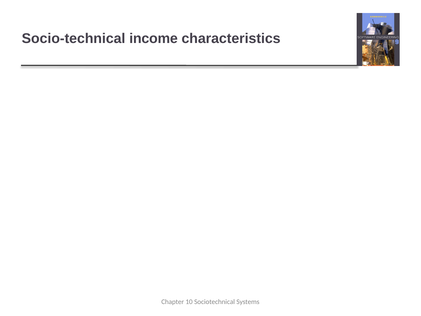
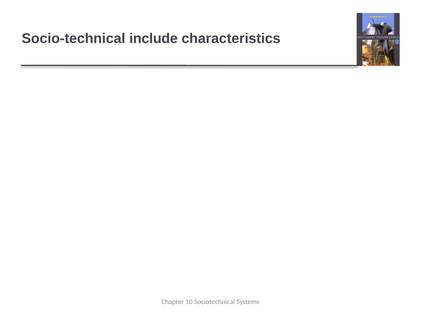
income: income -> include
